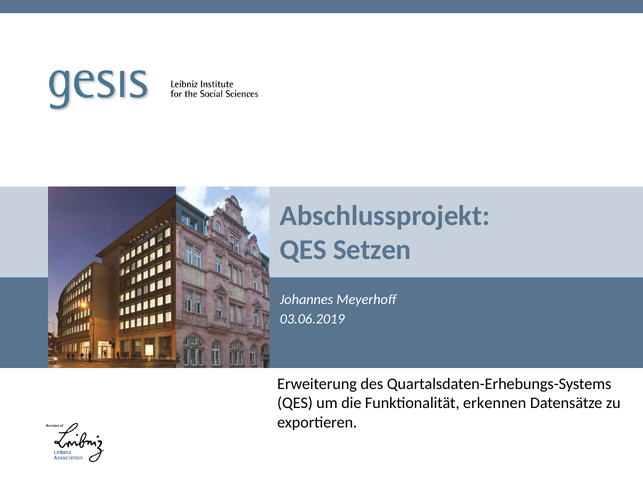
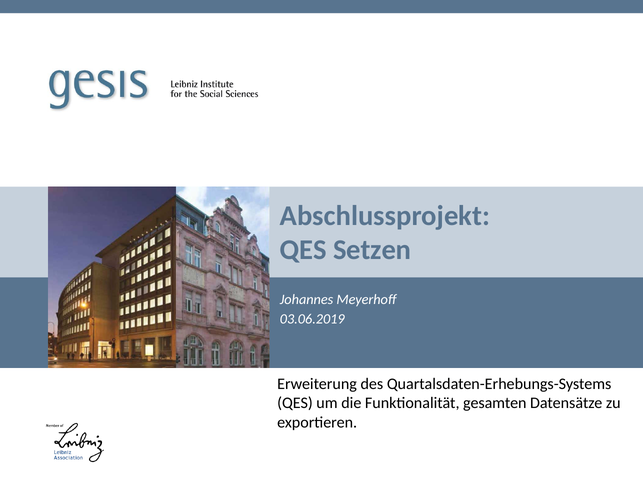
erkennen: erkennen -> gesamten
